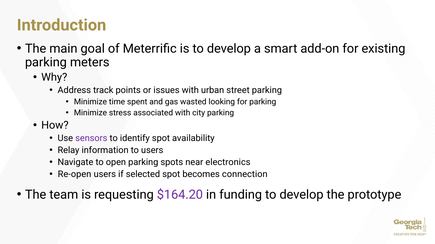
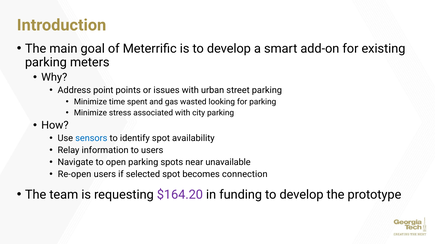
track: track -> point
sensors colour: purple -> blue
electronics: electronics -> unavailable
